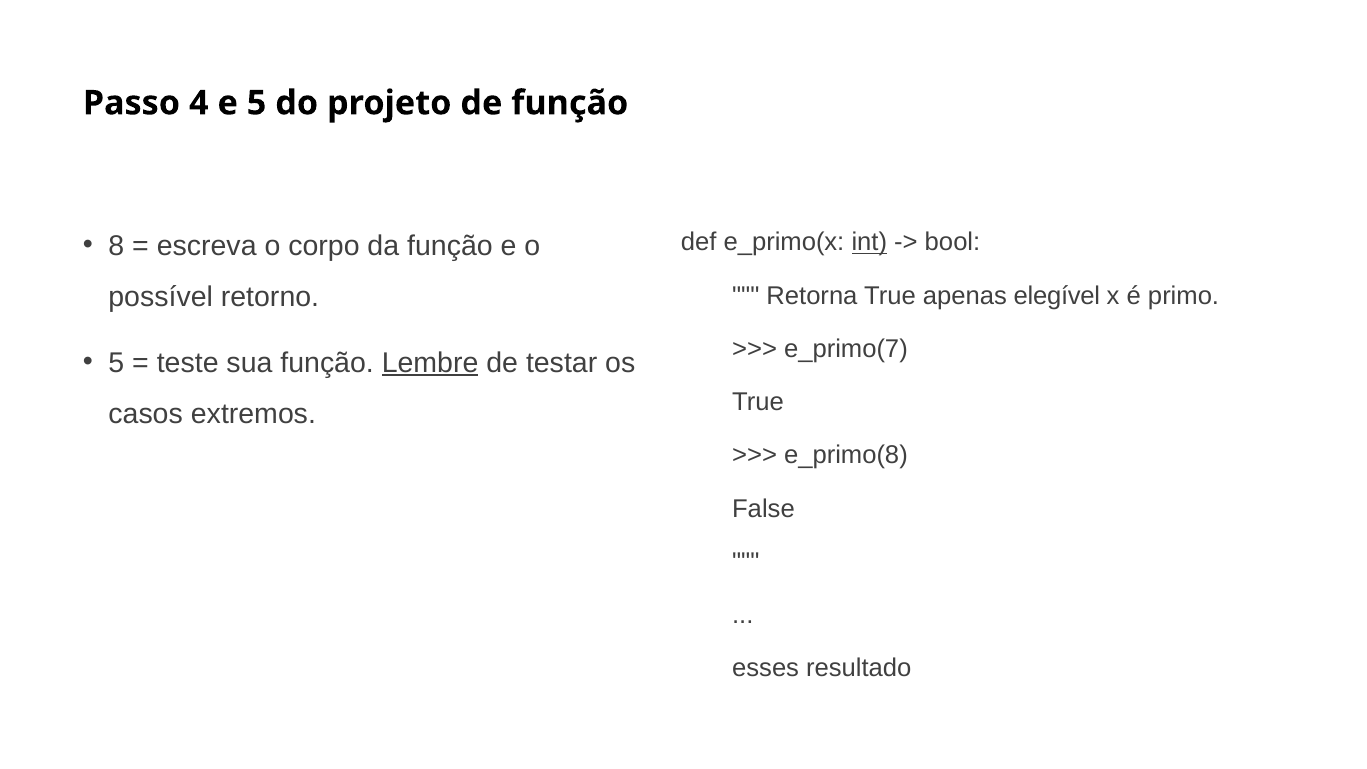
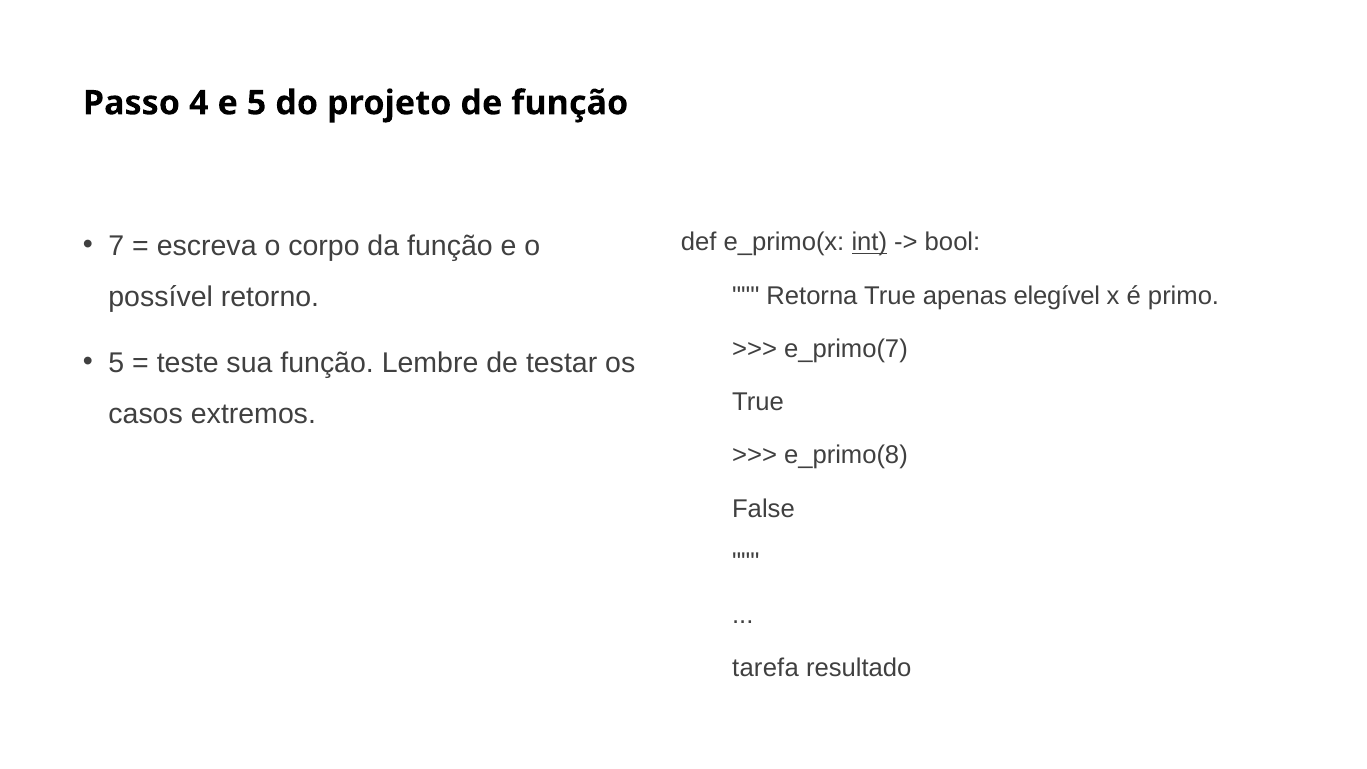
8: 8 -> 7
Lembre underline: present -> none
esses: esses -> tarefa
